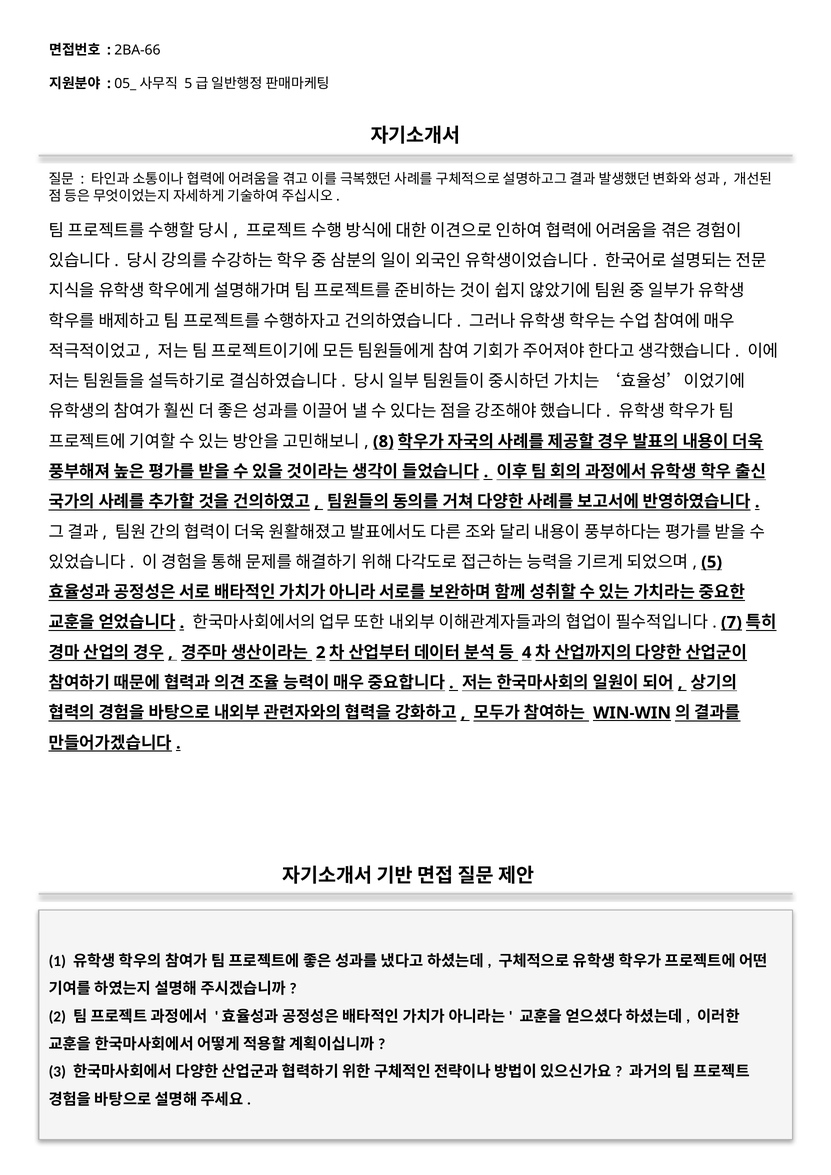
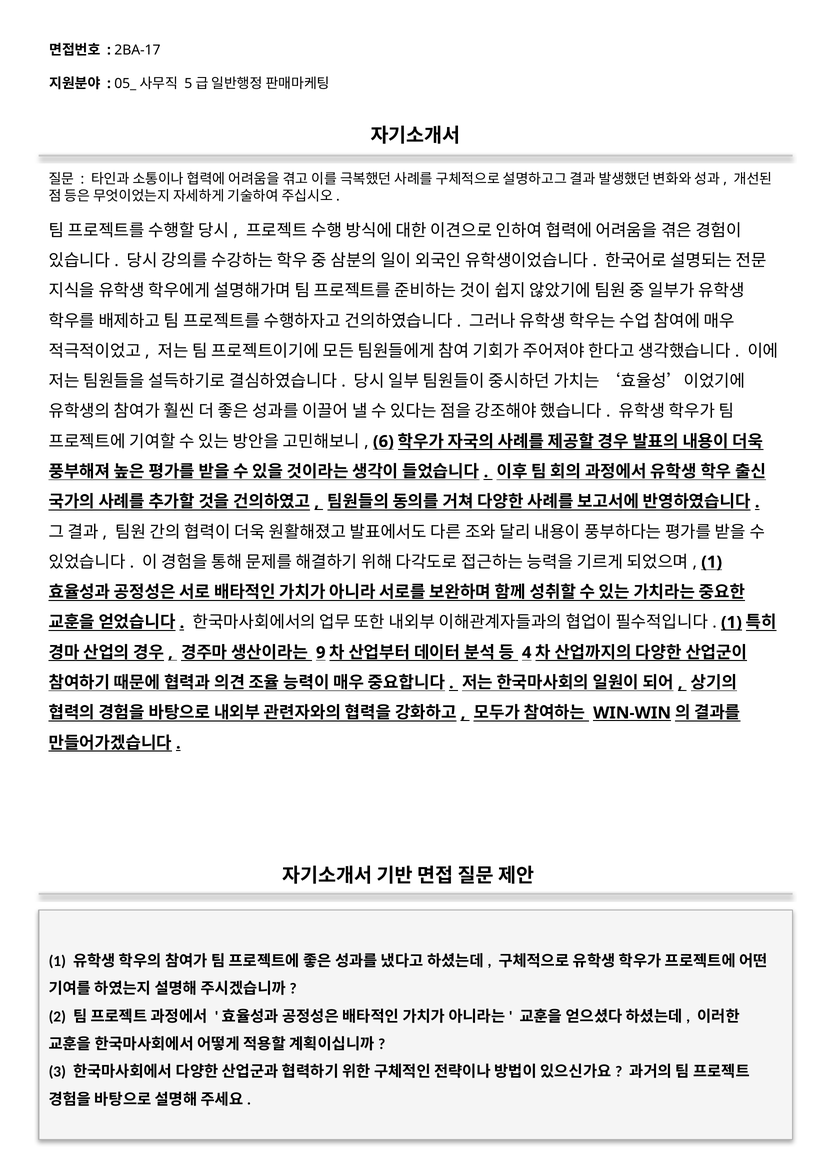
2BA-66: 2BA-66 -> 2BA-17
8: 8 -> 6
5 at (712, 562): 5 -> 1
7 at (731, 623): 7 -> 1
2 at (321, 653): 2 -> 9
